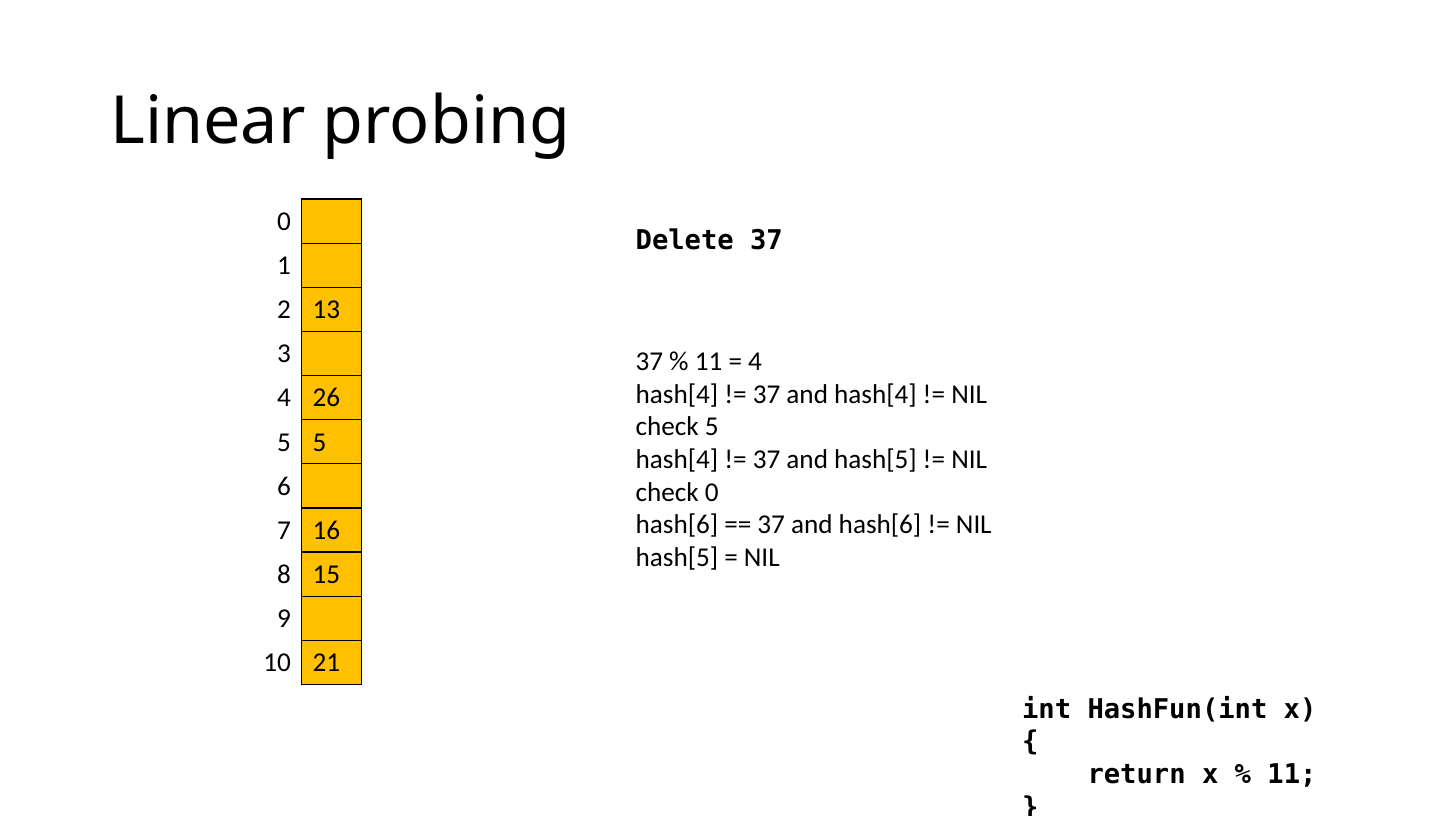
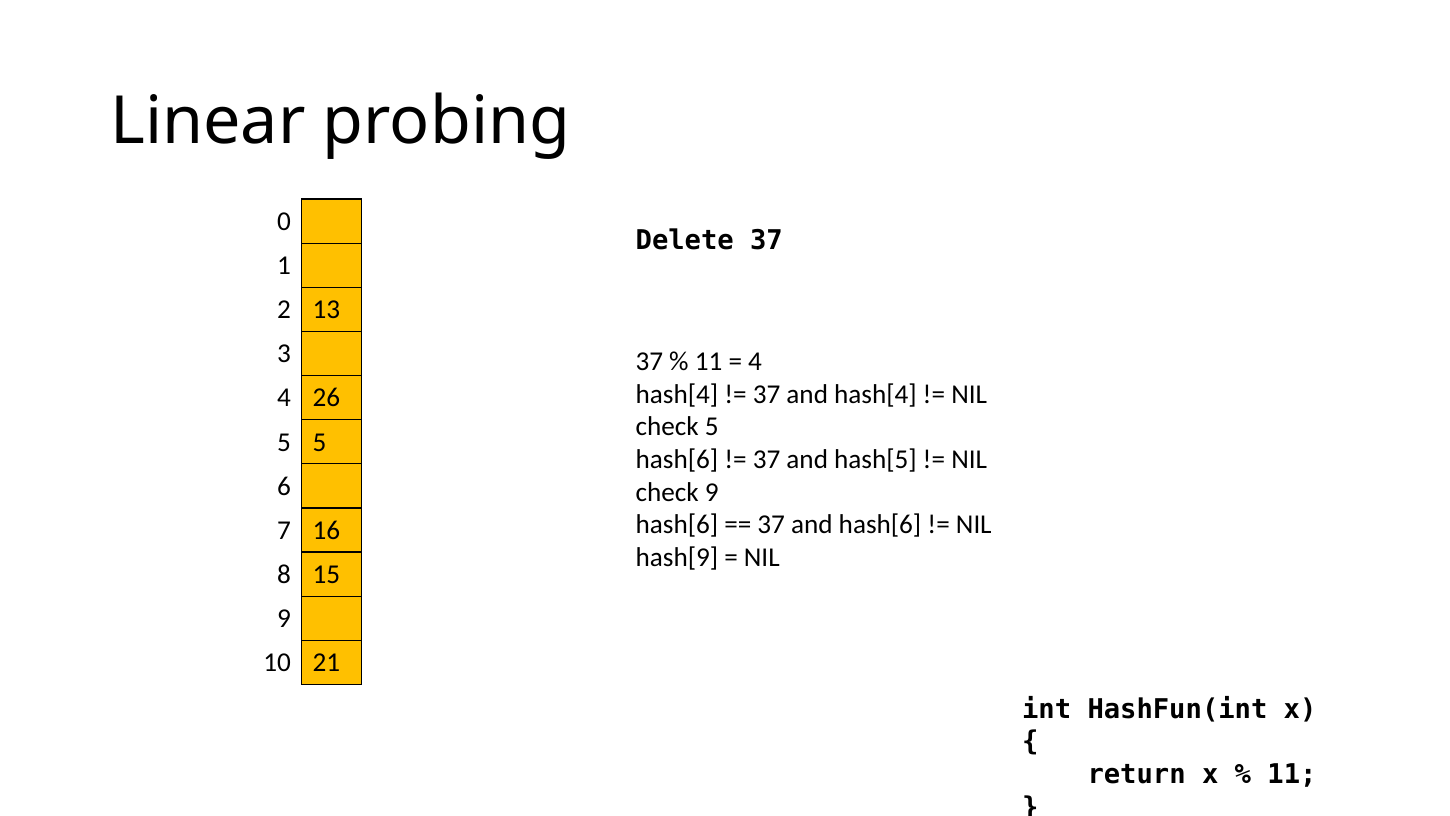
hash[4 at (677, 459): hash[4 -> hash[6
check 0: 0 -> 9
hash[5 at (677, 557): hash[5 -> hash[9
